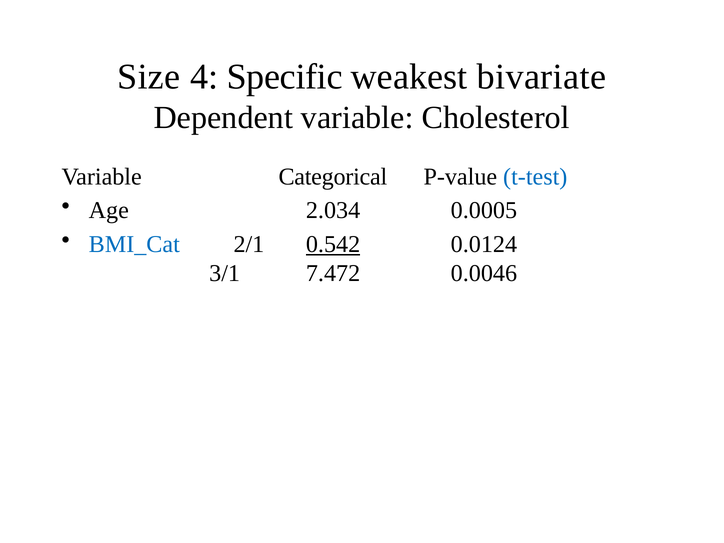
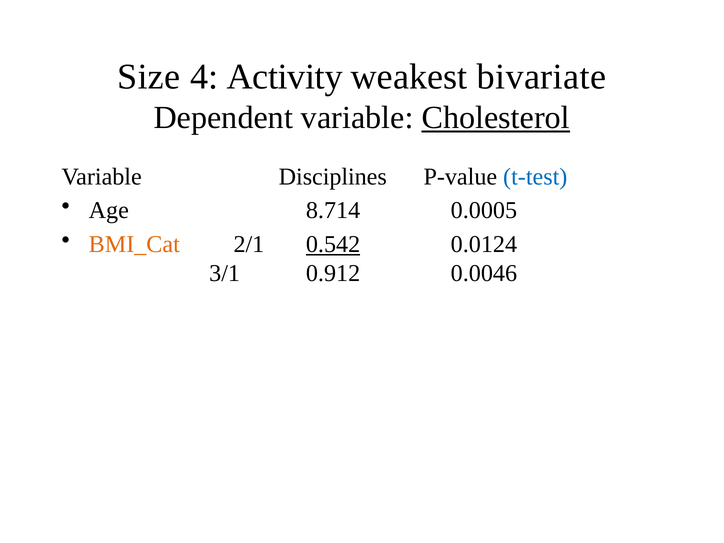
Specific: Specific -> Activity
Cholesterol underline: none -> present
Categorical: Categorical -> Disciplines
2.034: 2.034 -> 8.714
BMI_Cat colour: blue -> orange
7.472: 7.472 -> 0.912
